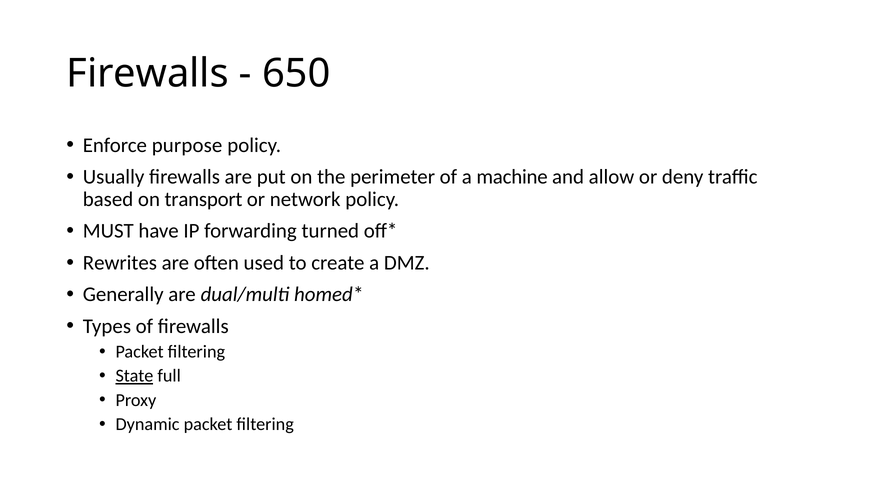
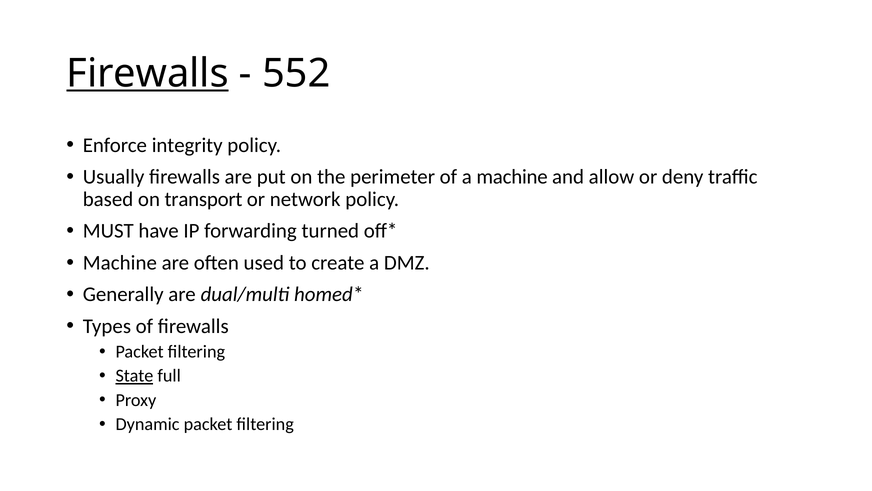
Firewalls at (148, 73) underline: none -> present
650: 650 -> 552
purpose: purpose -> integrity
Rewrites at (120, 262): Rewrites -> Machine
